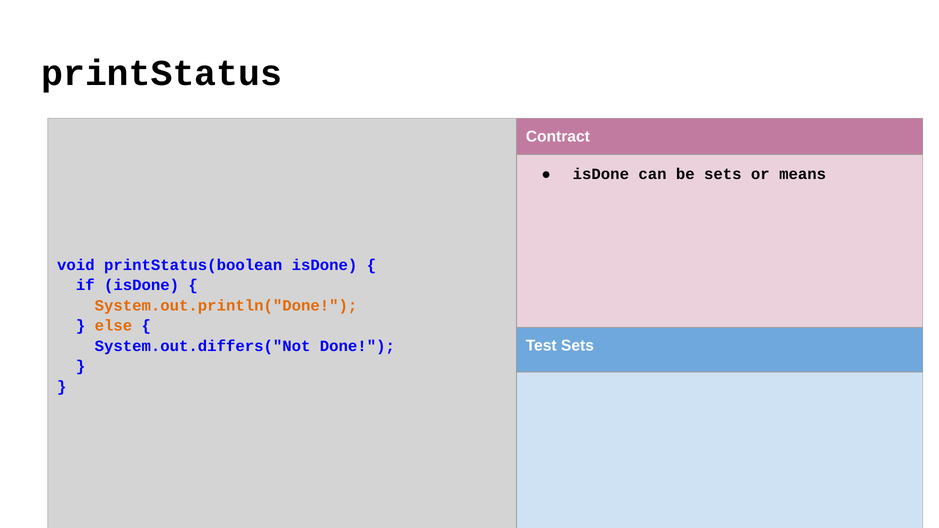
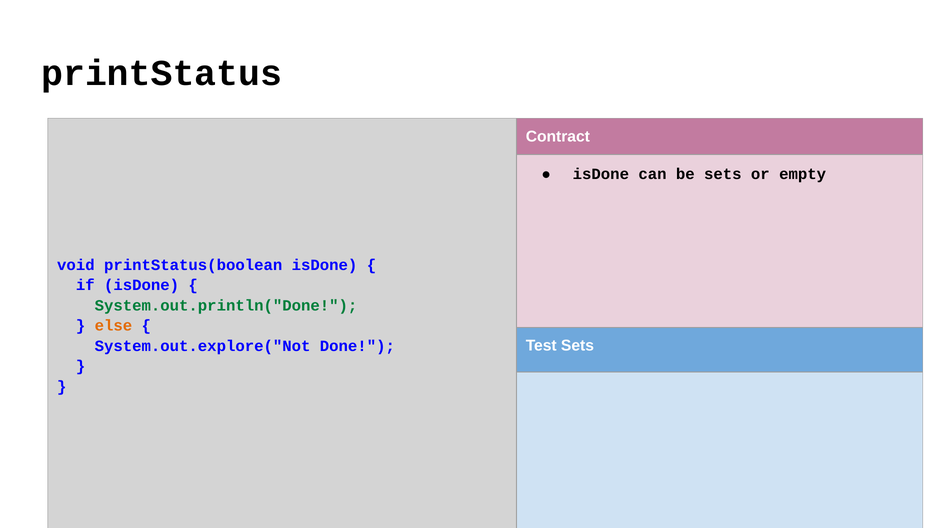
means: means -> empty
System.out.println("Done colour: orange -> green
System.out.differs("Not: System.out.differs("Not -> System.out.explore("Not
